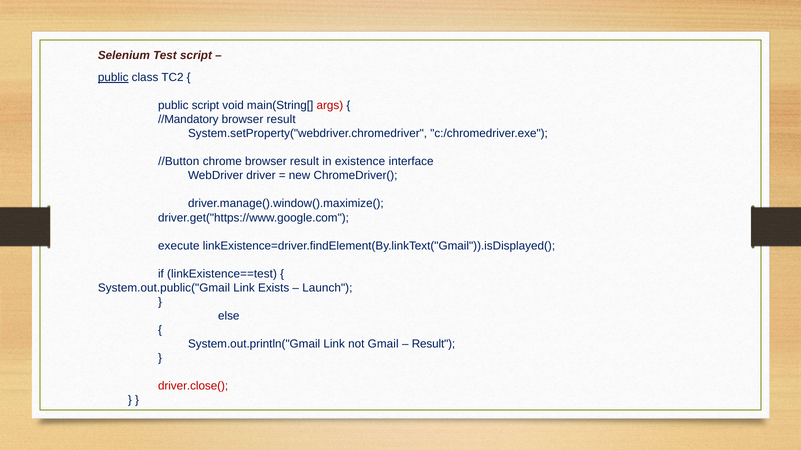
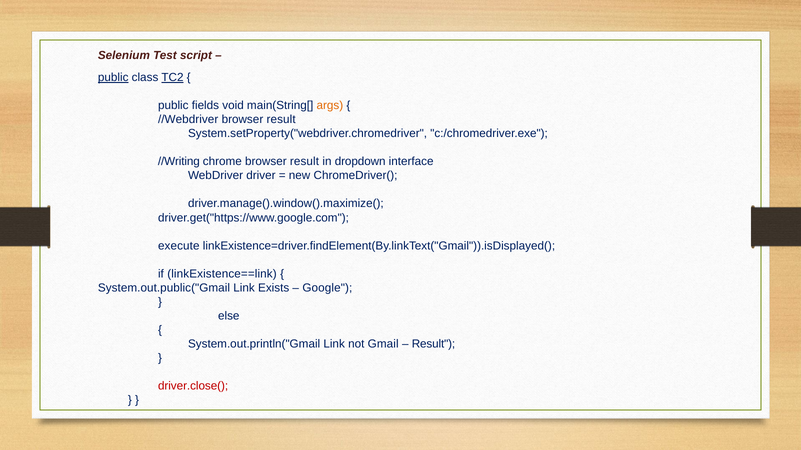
TC2 underline: none -> present
public script: script -> fields
args colour: red -> orange
//Mandatory: //Mandatory -> //Webdriver
//Button: //Button -> //Writing
existence: existence -> dropdown
linkExistence==test: linkExistence==test -> linkExistence==link
Launch: Launch -> Google
